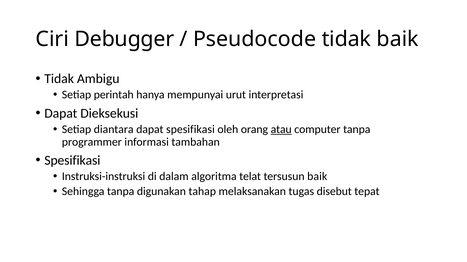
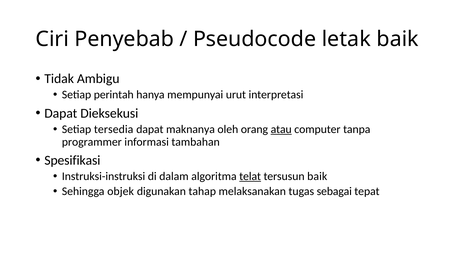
Debugger: Debugger -> Penyebab
Pseudocode tidak: tidak -> letak
diantara: diantara -> tersedia
dapat spesifikasi: spesifikasi -> maknanya
telat underline: none -> present
Sehingga tanpa: tanpa -> objek
disebut: disebut -> sebagai
